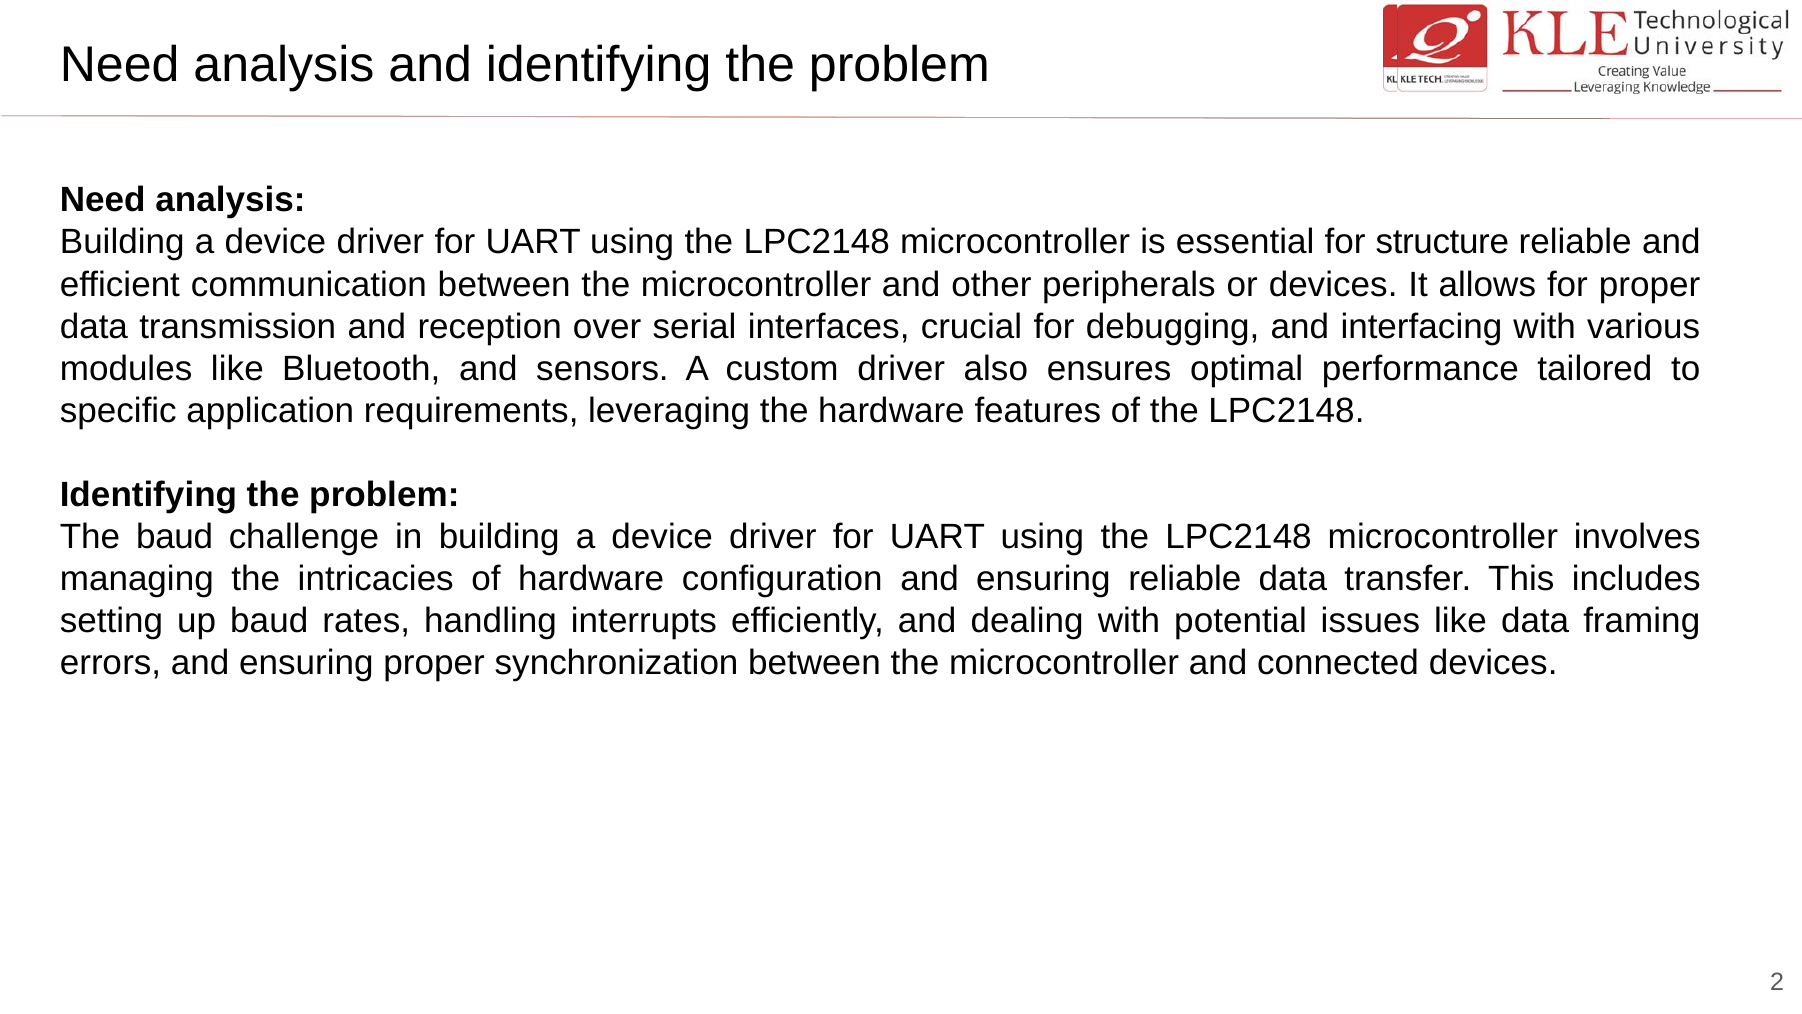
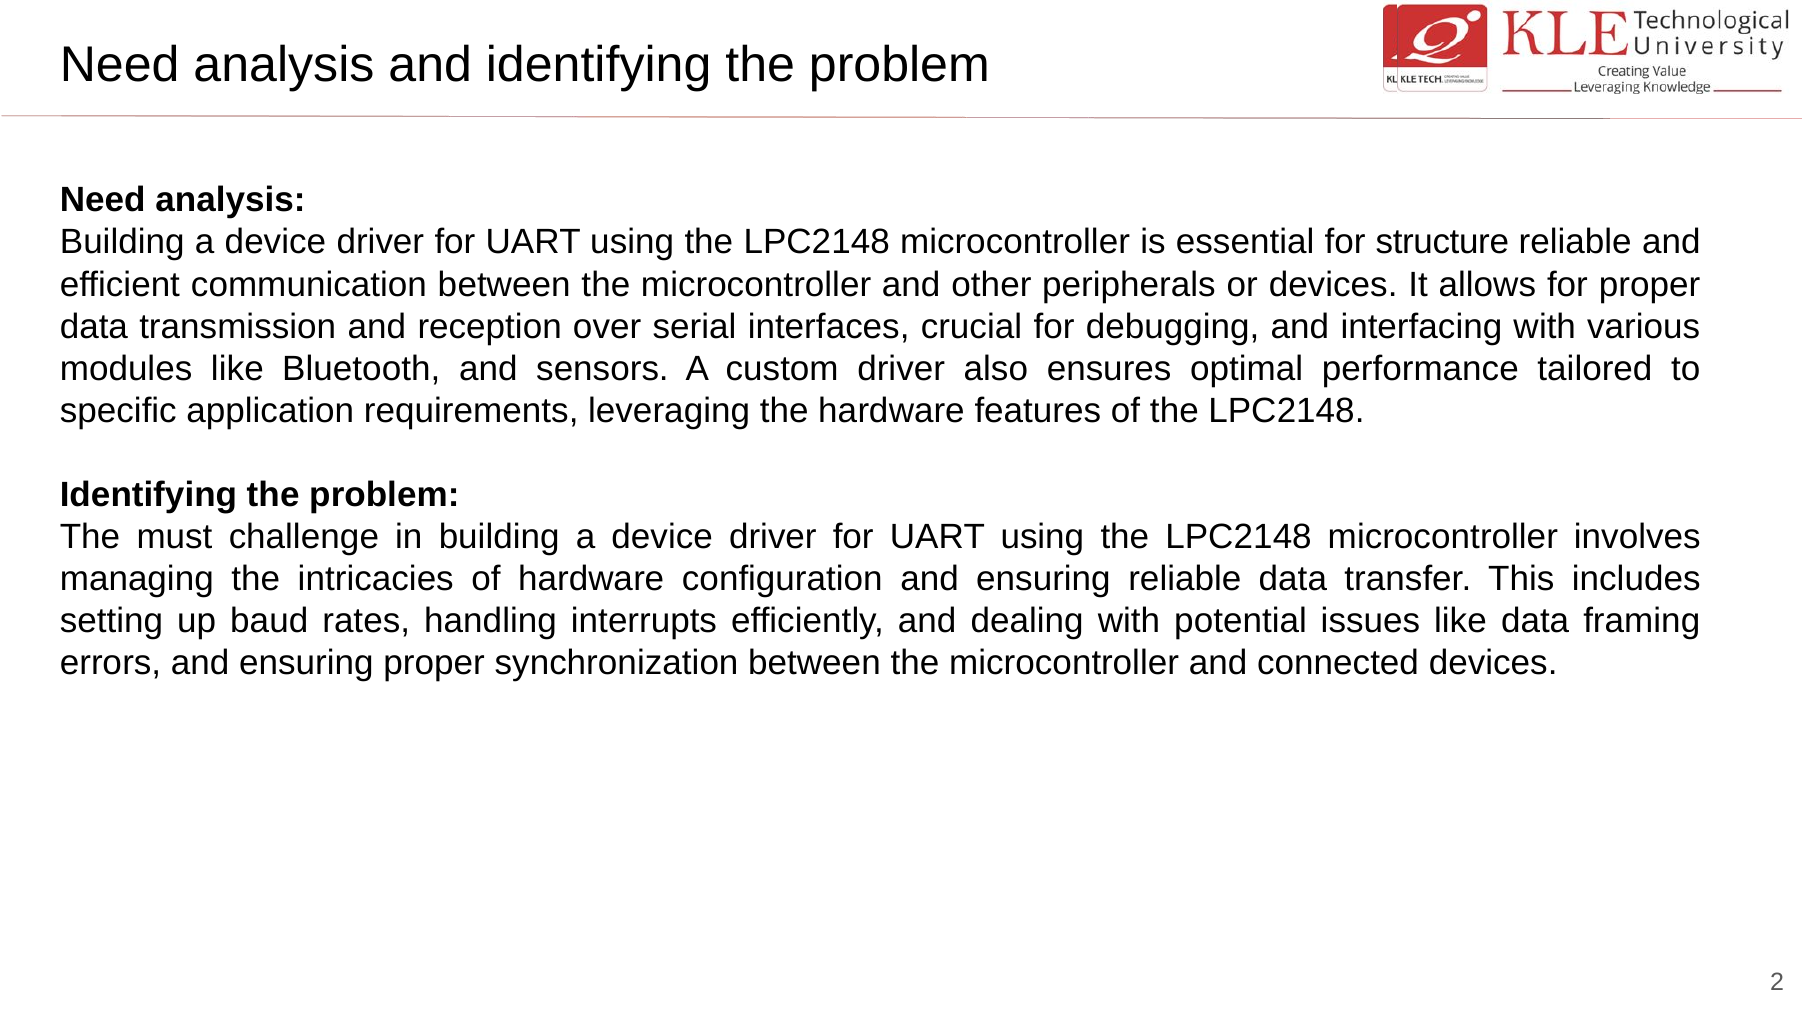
The baud: baud -> must
